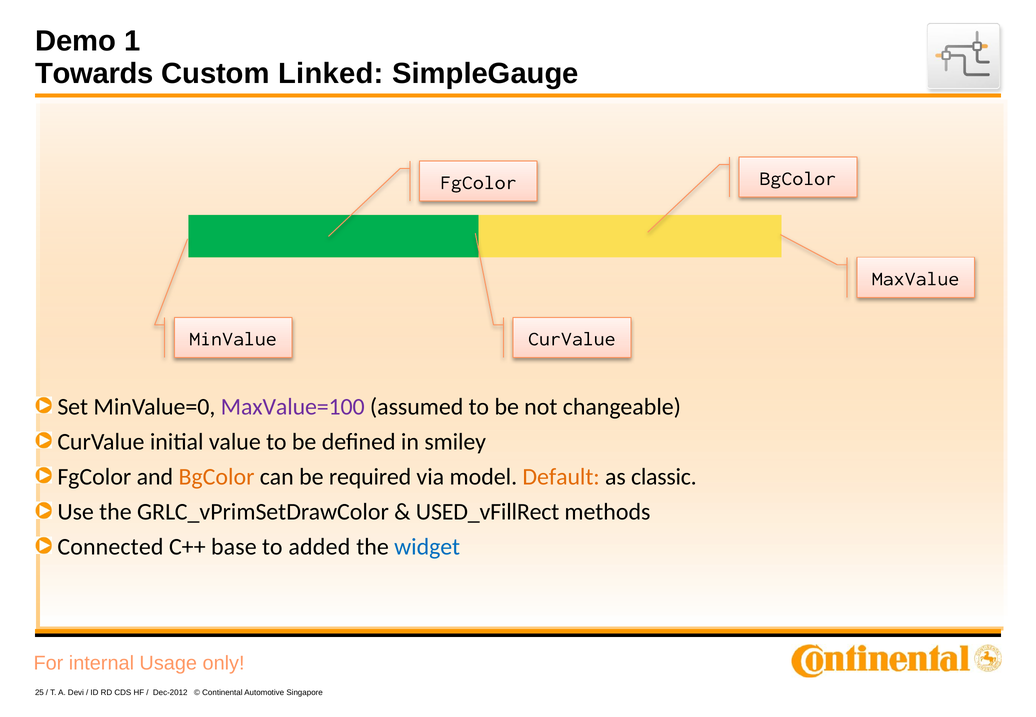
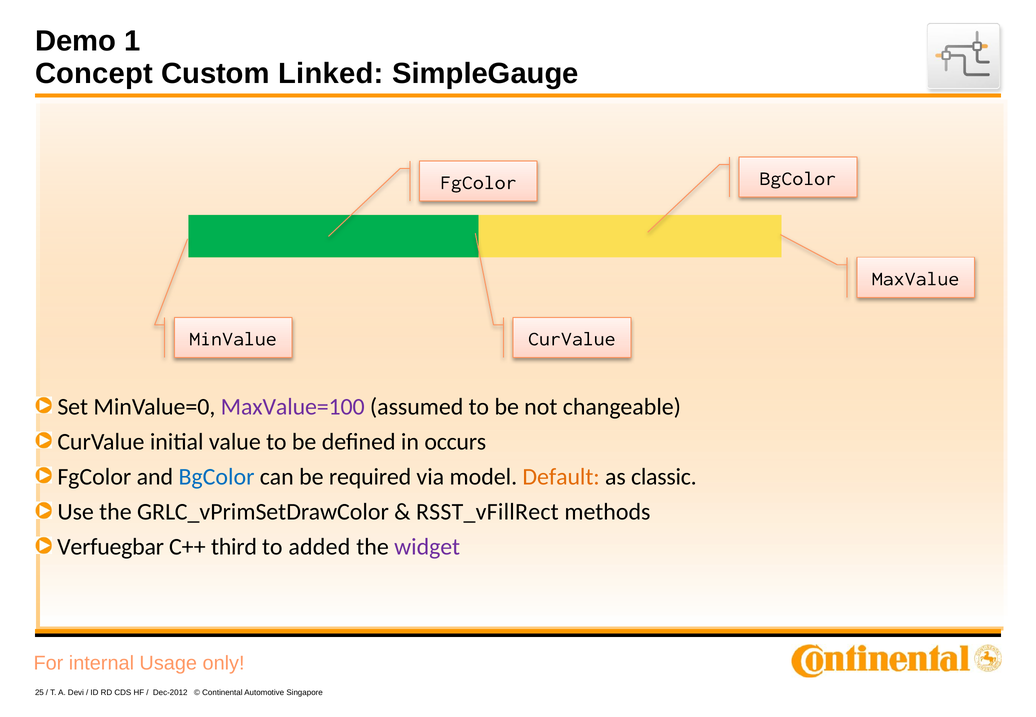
Towards: Towards -> Concept
smiley: smiley -> occurs
BgColor at (216, 477) colour: orange -> blue
USED_vFillRect: USED_vFillRect -> RSST_vFillRect
Connected: Connected -> Verfuegbar
base: base -> third
widget colour: blue -> purple
